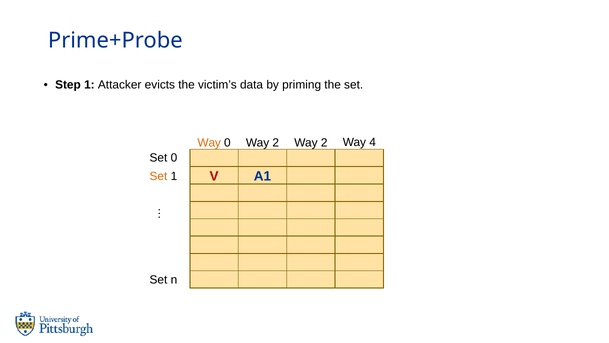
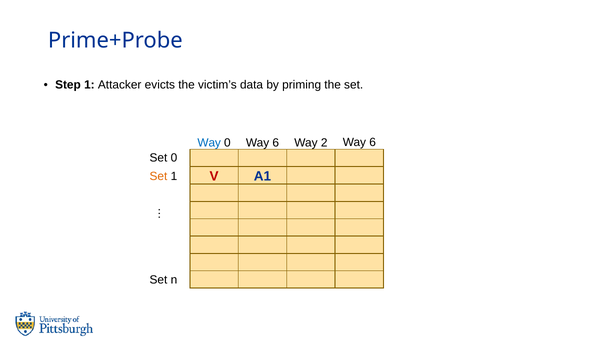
Way at (209, 143) colour: orange -> blue
0 Way 2: 2 -> 6
2 Way 4: 4 -> 6
